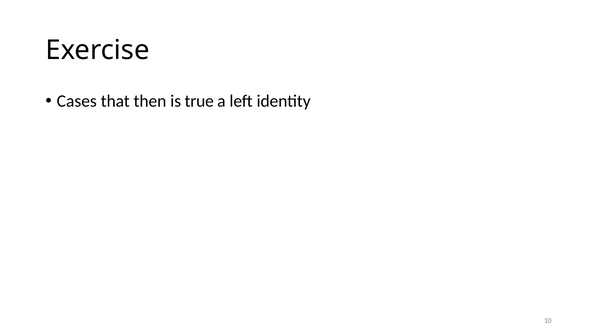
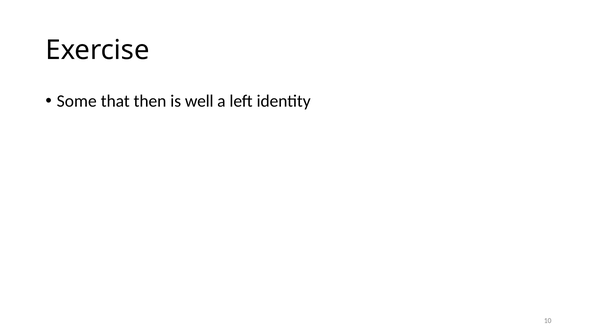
Cases: Cases -> Some
true: true -> well
